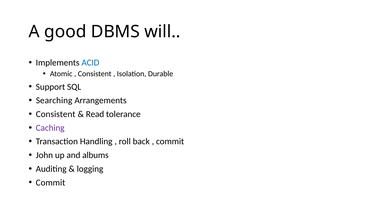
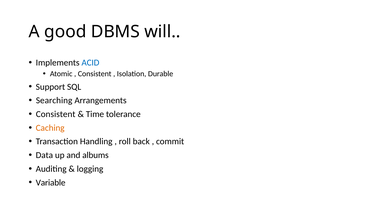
Read: Read -> Time
Caching colour: purple -> orange
John: John -> Data
Commit at (51, 183): Commit -> Variable
